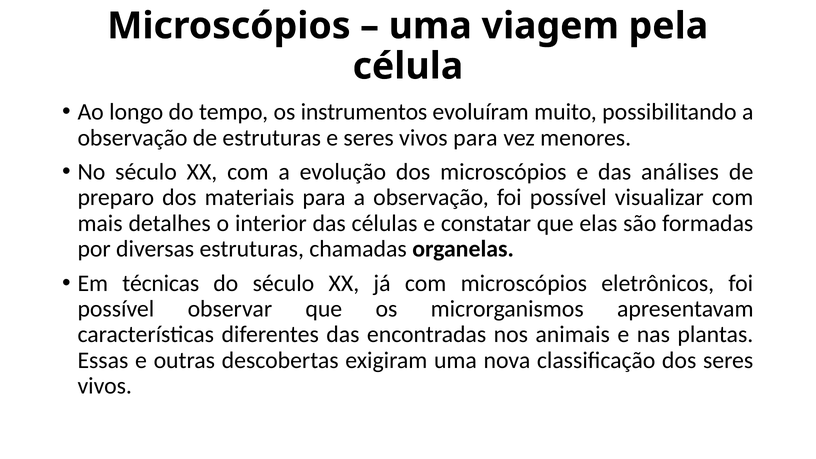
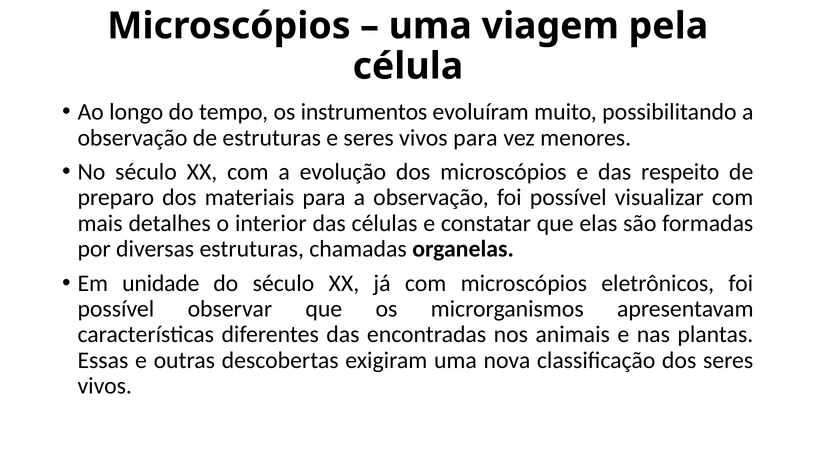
análises: análises -> respeito
técnicas: técnicas -> unidade
